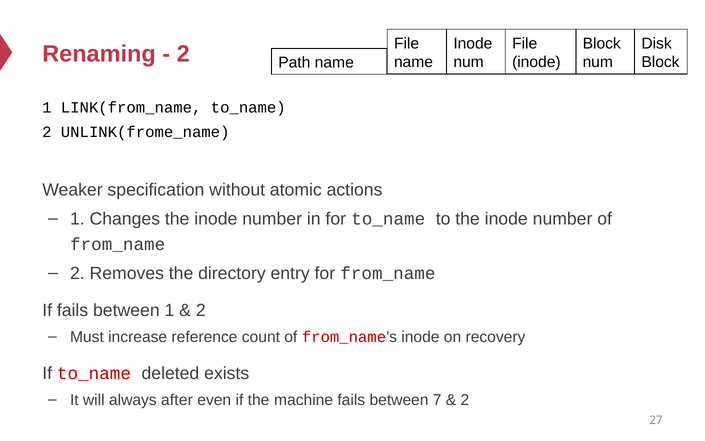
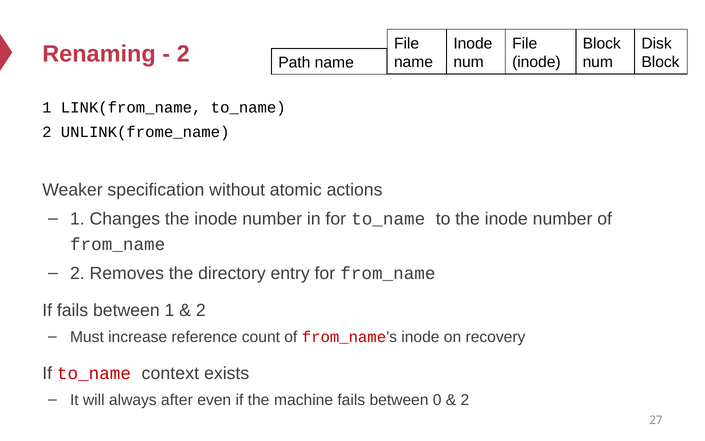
deleted: deleted -> context
7: 7 -> 0
